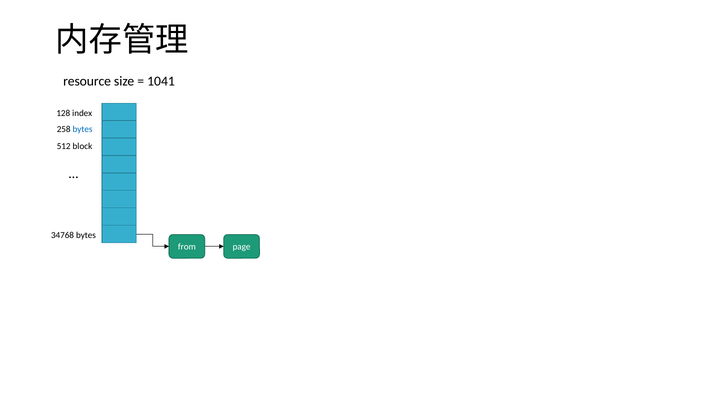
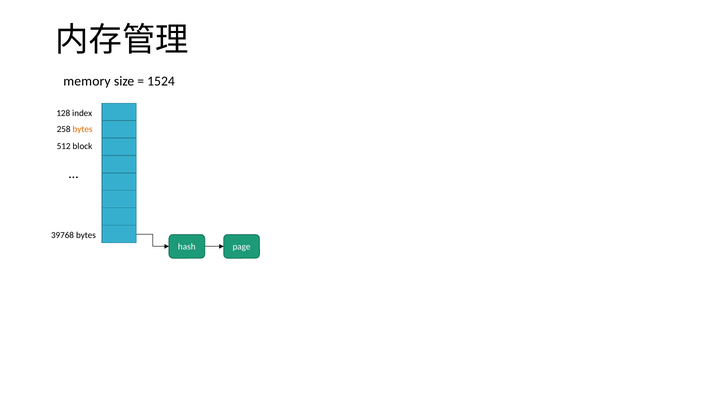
resource: resource -> memory
1041: 1041 -> 1524
bytes at (82, 129) colour: blue -> orange
34768: 34768 -> 39768
from: from -> hash
